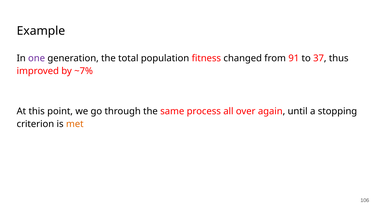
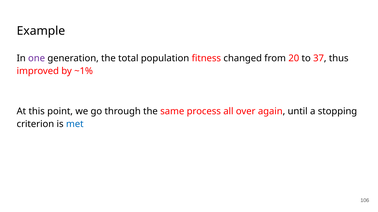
91: 91 -> 20
~7%: ~7% -> ~1%
met colour: orange -> blue
